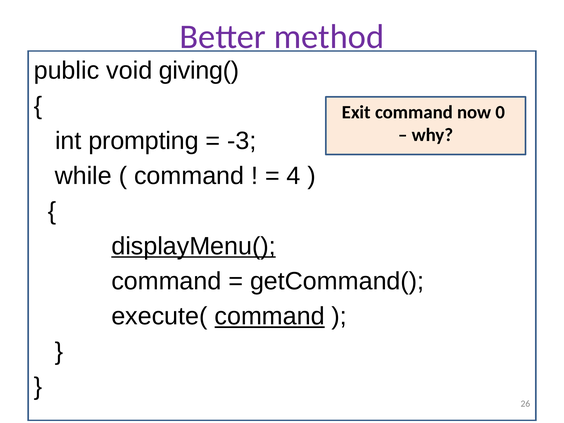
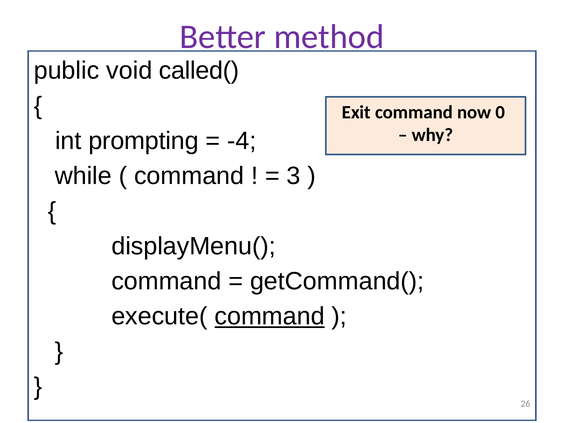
giving(: giving( -> called(
-3: -3 -> -4
4: 4 -> 3
displayMenu( underline: present -> none
